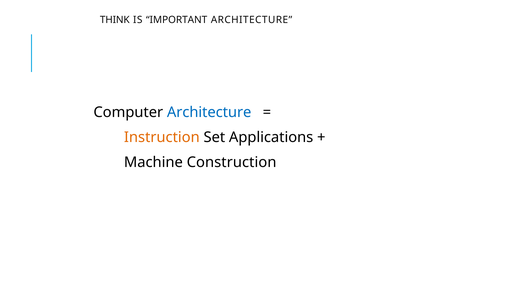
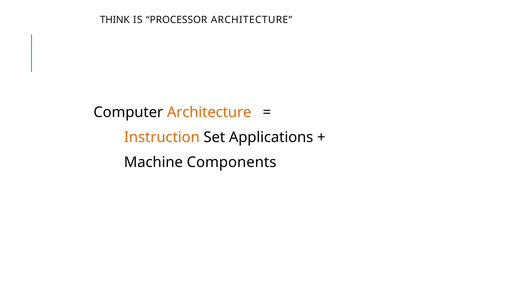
IMPORTANT: IMPORTANT -> PROCESSOR
Architecture at (209, 112) colour: blue -> orange
Construction: Construction -> Components
